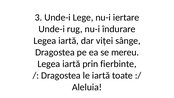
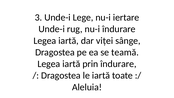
mereu: mereu -> teamă
prin fierbinte: fierbinte -> îndurare
